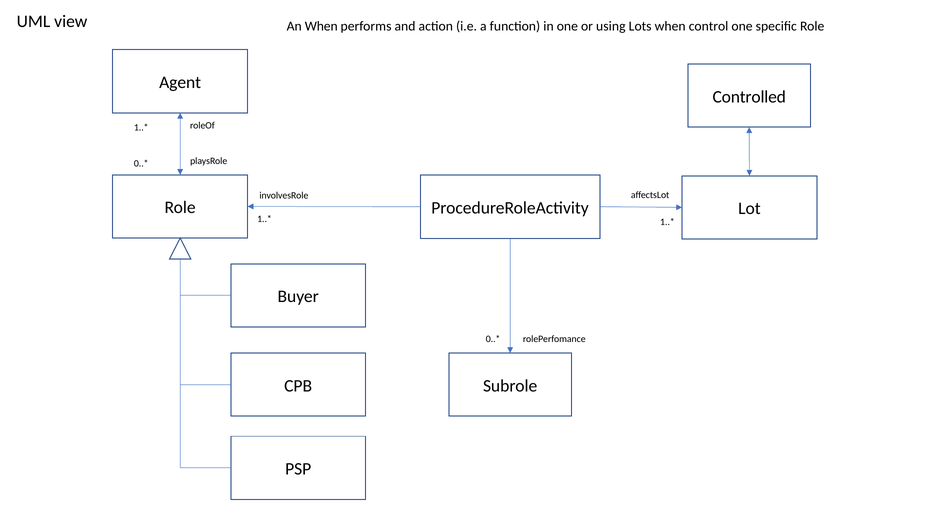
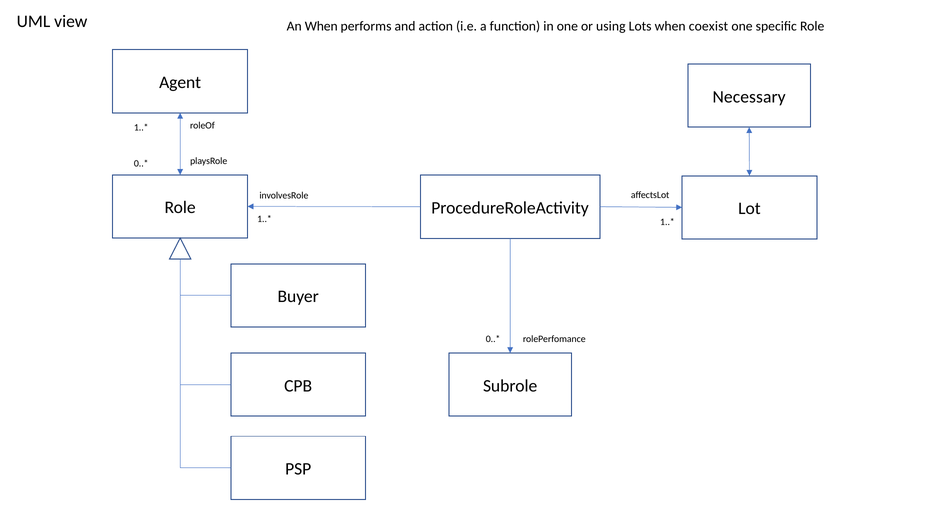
control: control -> coexist
Controlled: Controlled -> Necessary
